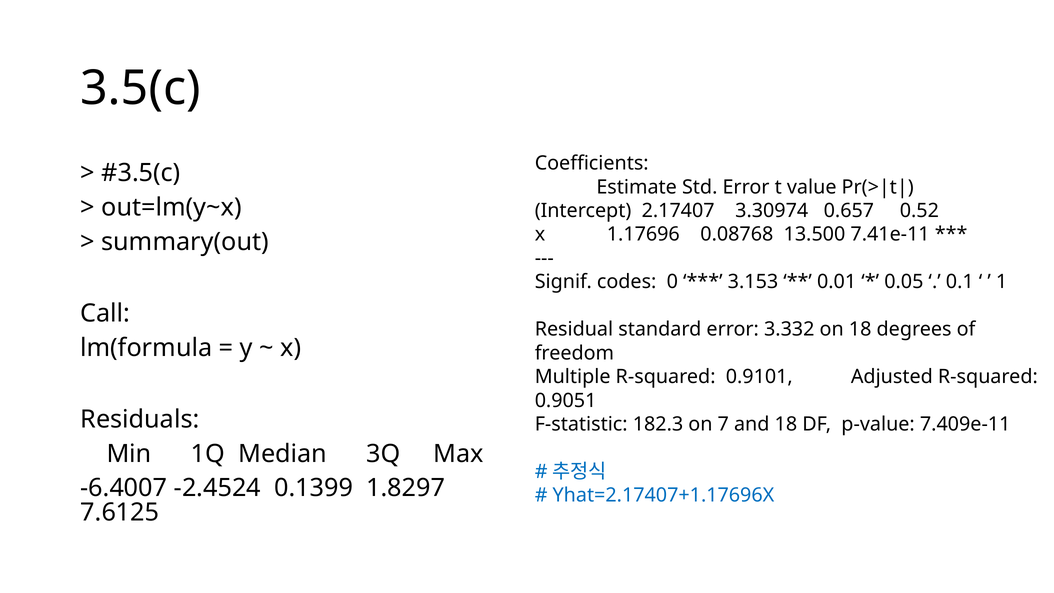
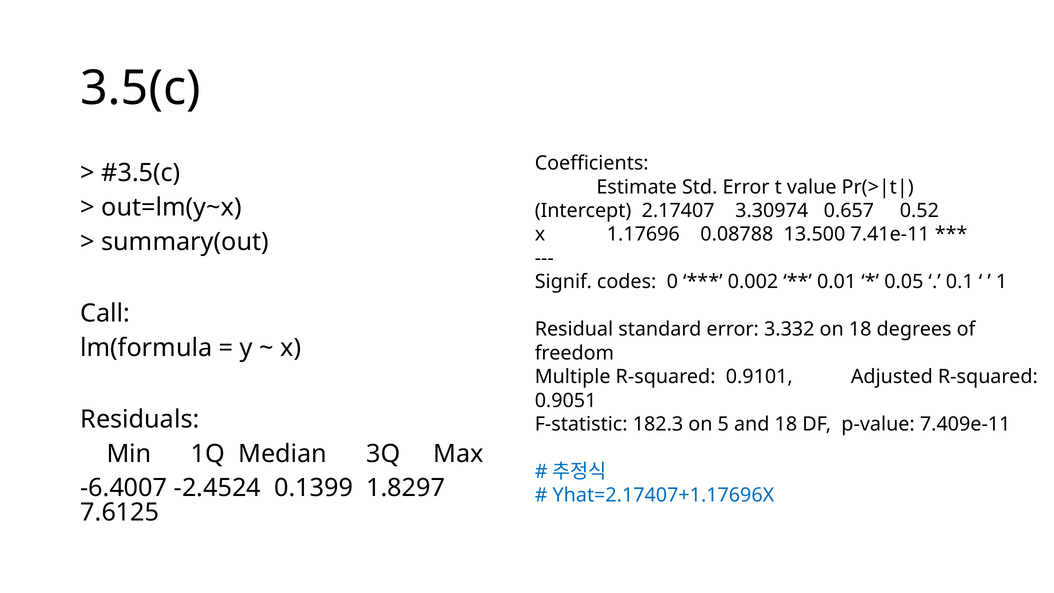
0.08768: 0.08768 -> 0.08788
3.153: 3.153 -> 0.002
7: 7 -> 5
